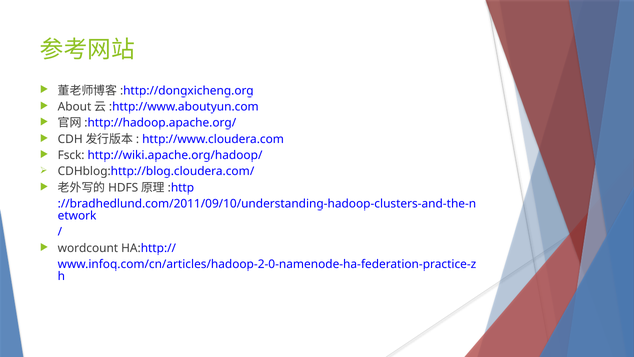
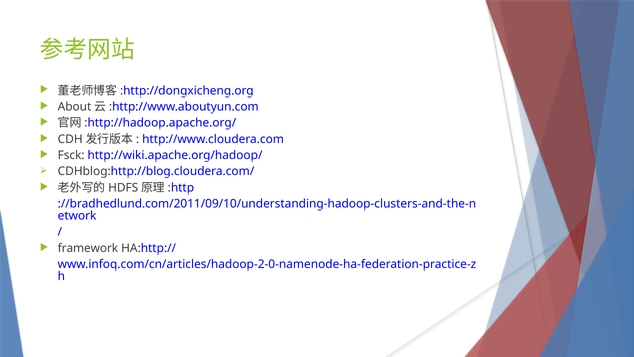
wordcount: wordcount -> framework
